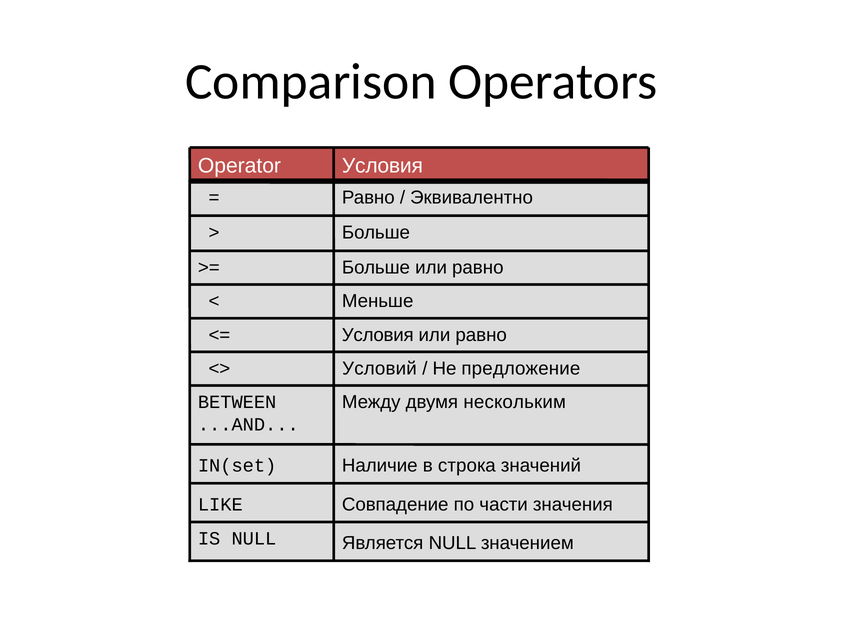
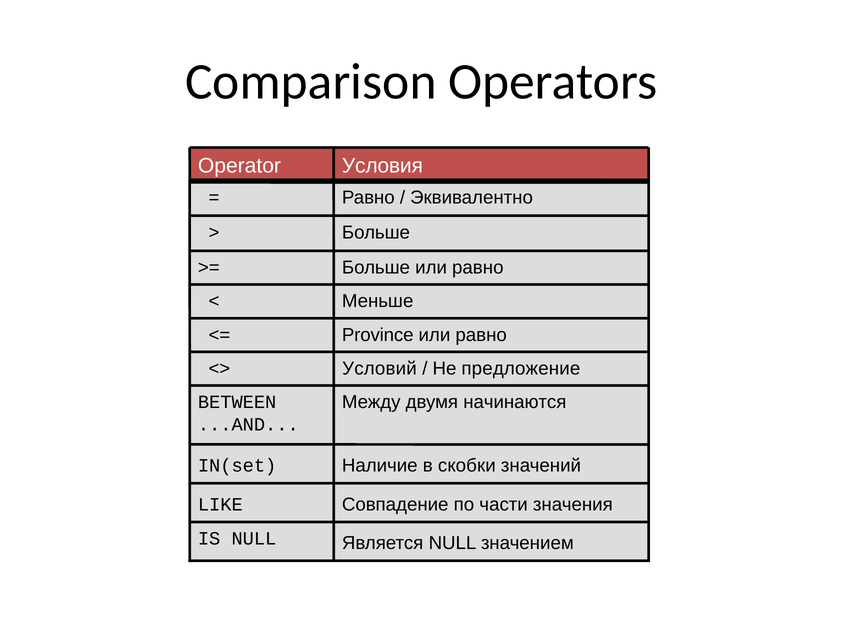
Условия at (378, 335): Условия -> Province
нескольким: нескольким -> начинаются
строка: строка -> скобки
